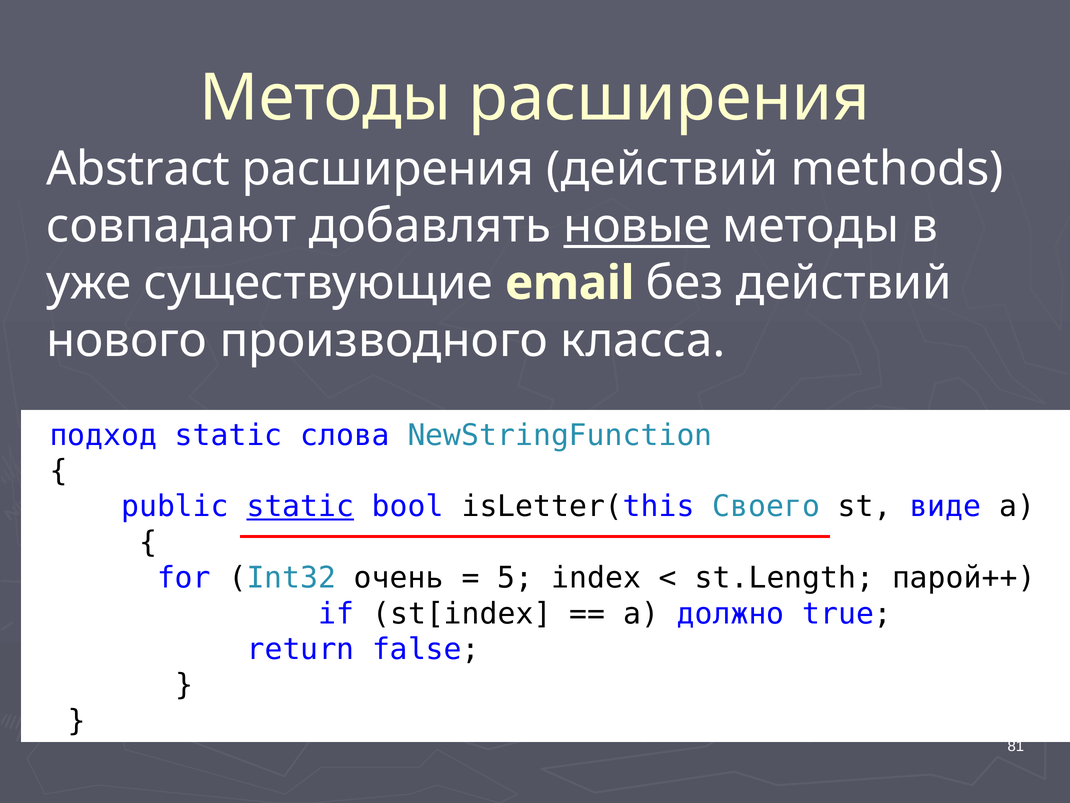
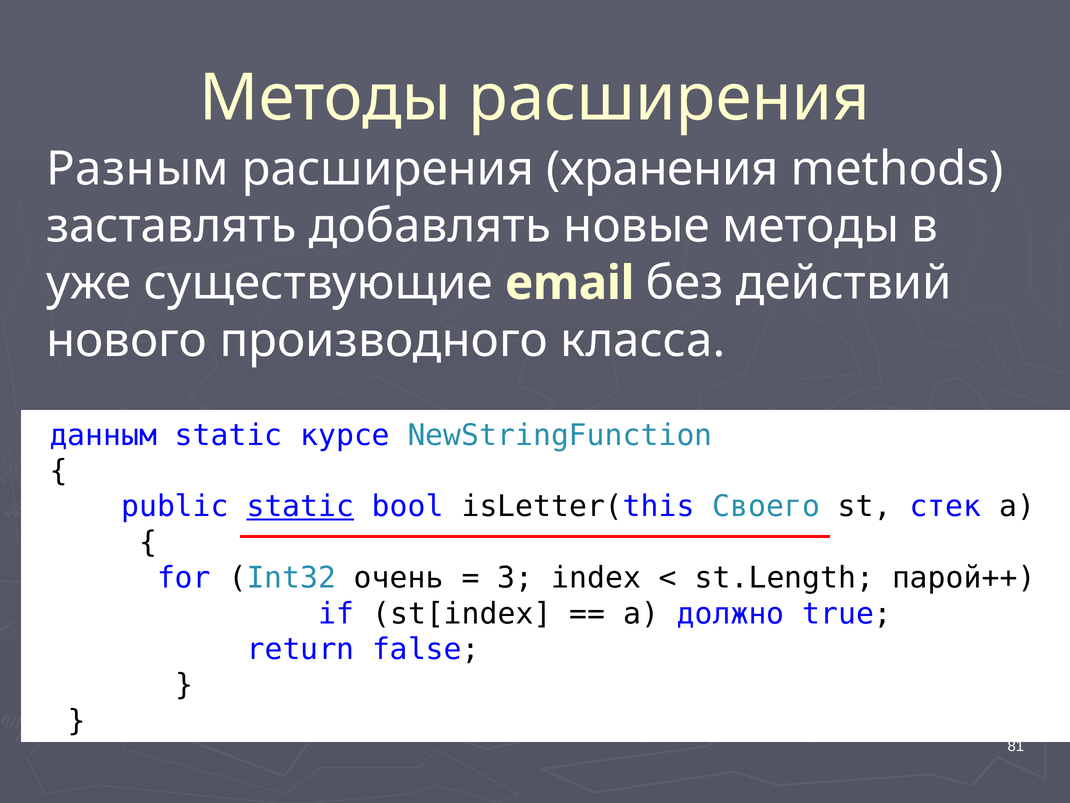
Abstract: Abstract -> Разным
расширения действий: действий -> хранения
совпадают: совпадают -> заставлять
новые underline: present -> none
подход: подход -> данным
слова: слова -> курсе
виде: виде -> стек
5: 5 -> 3
